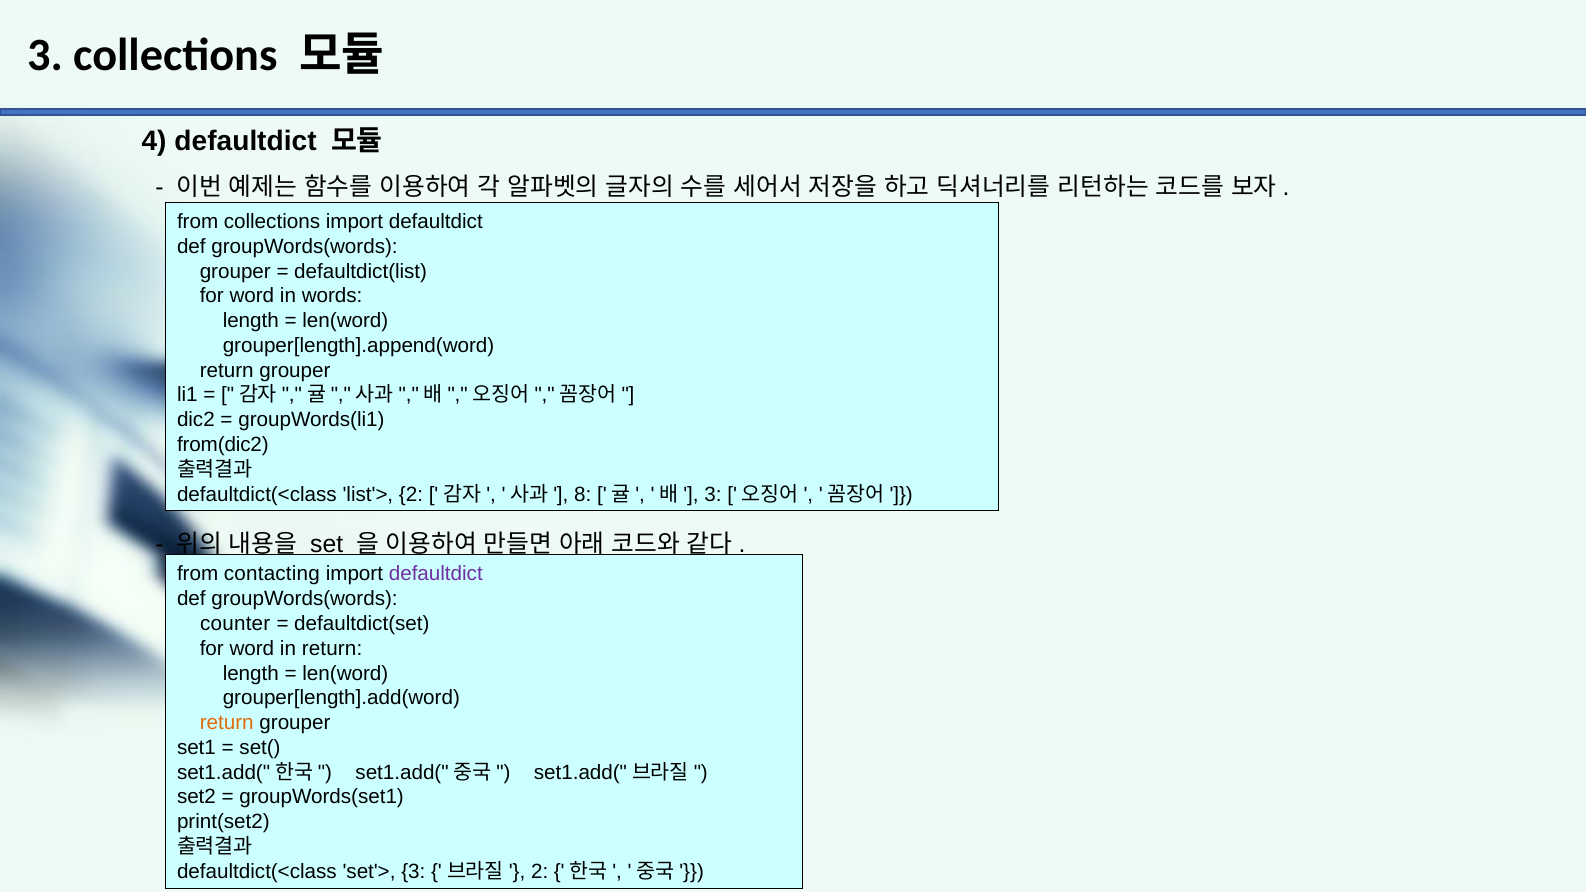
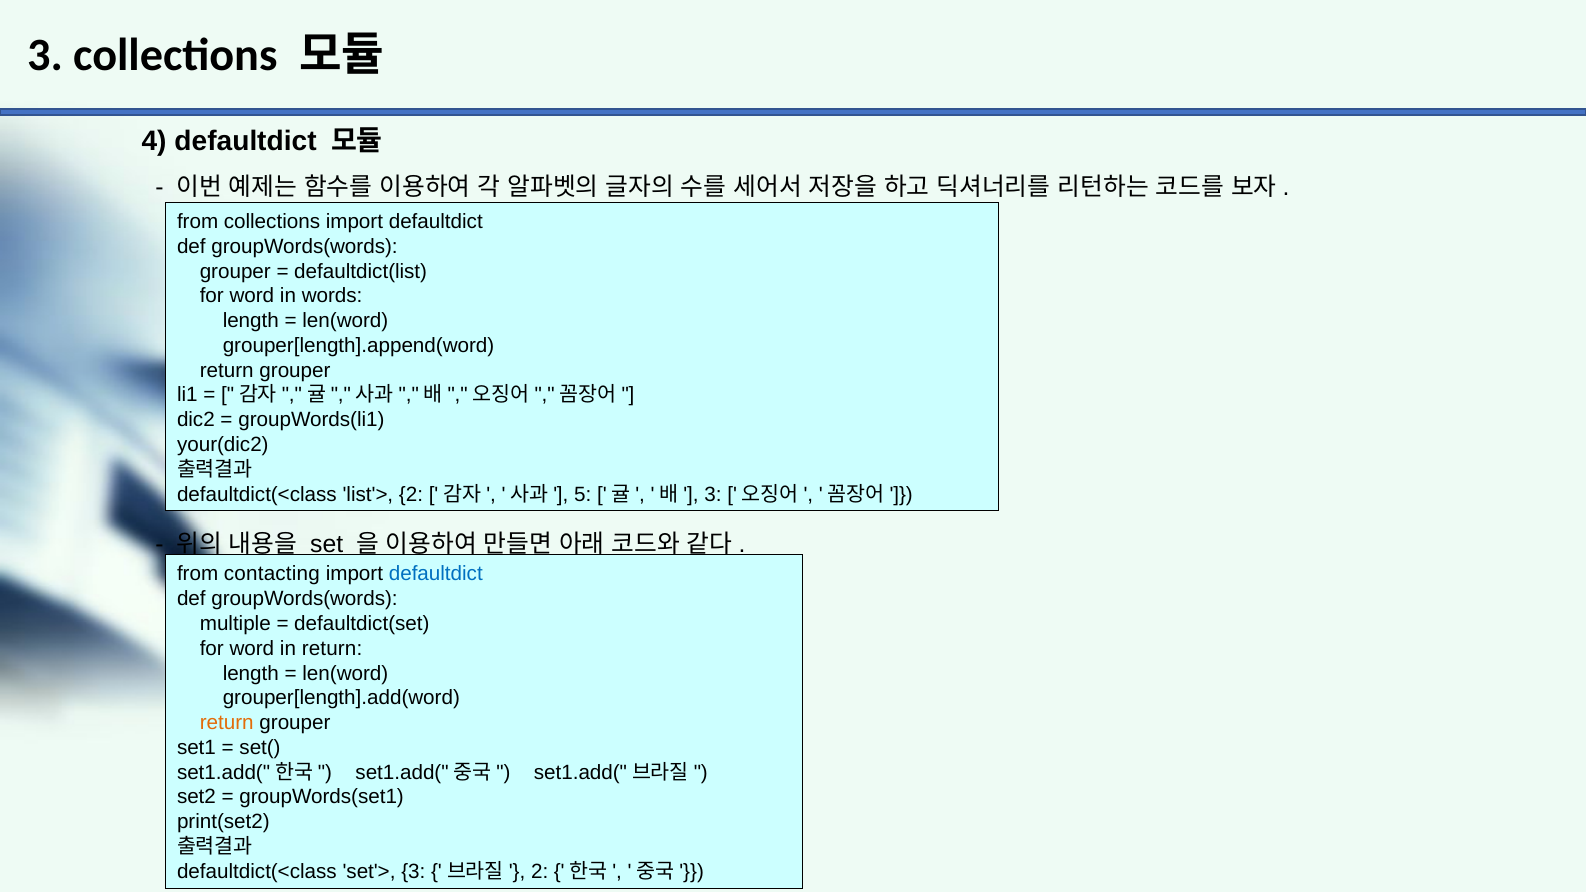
from(dic2: from(dic2 -> your(dic2
8: 8 -> 5
defaultdict at (436, 574) colour: purple -> blue
counter: counter -> multiple
